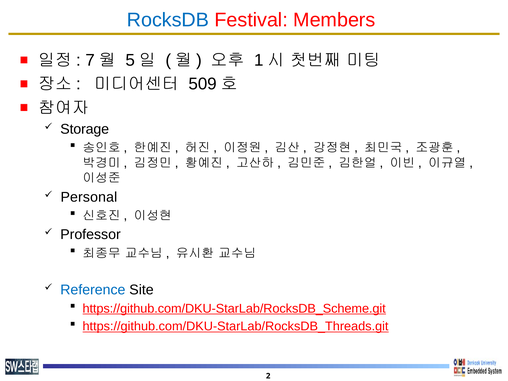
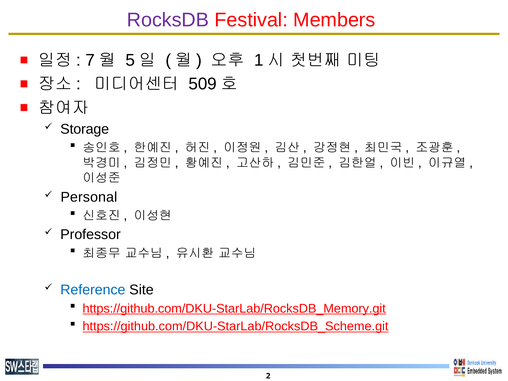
RocksDB colour: blue -> purple
https://github.com/DKU-StarLab/RocksDB_Scheme.git: https://github.com/DKU-StarLab/RocksDB_Scheme.git -> https://github.com/DKU-StarLab/RocksDB_Memory.git
https://github.com/DKU-StarLab/RocksDB_Threads.git: https://github.com/DKU-StarLab/RocksDB_Threads.git -> https://github.com/DKU-StarLab/RocksDB_Scheme.git
